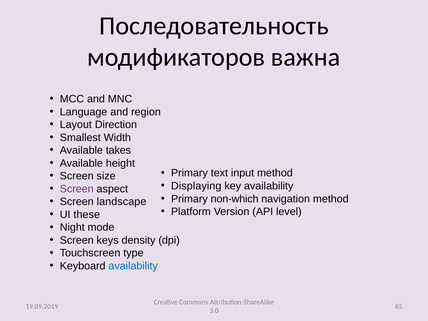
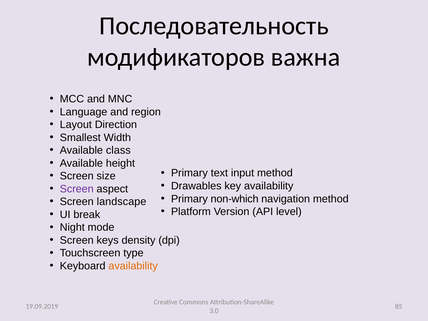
takes: takes -> class
Displaying: Displaying -> Drawables
these: these -> break
availability at (133, 266) colour: blue -> orange
